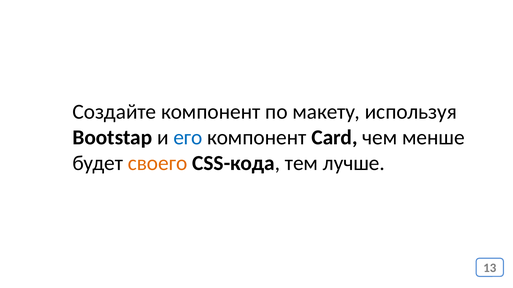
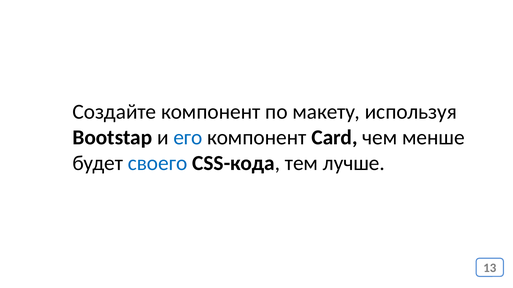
своего colour: orange -> blue
